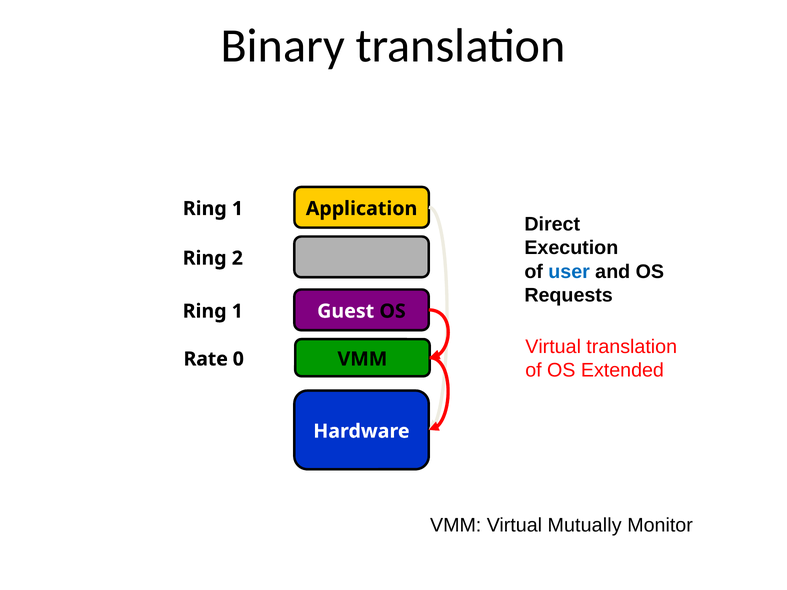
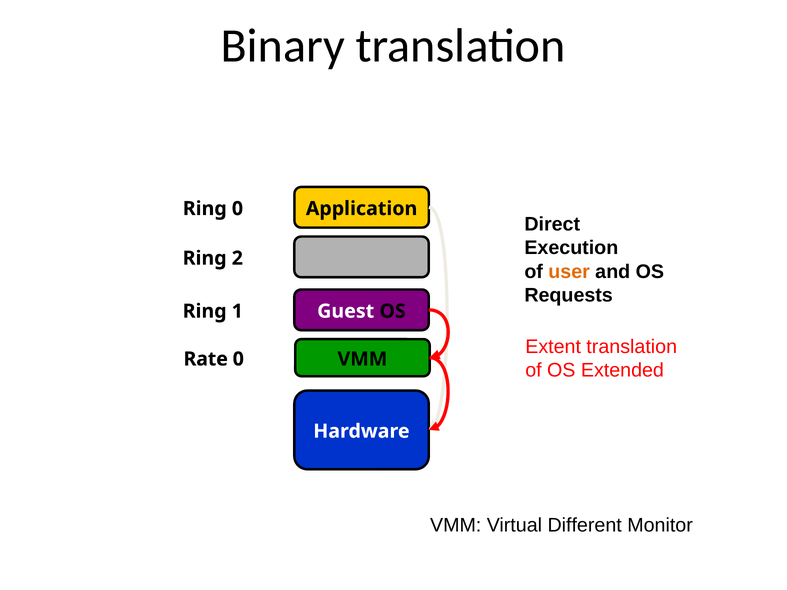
1 at (237, 209): 1 -> 0
user colour: blue -> orange
Virtual at (553, 347): Virtual -> Extent
Mutually: Mutually -> Different
